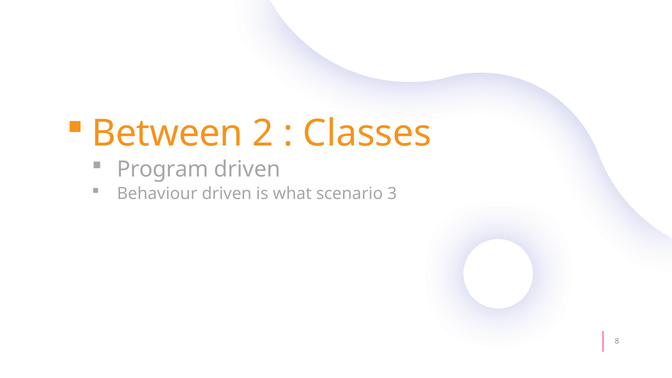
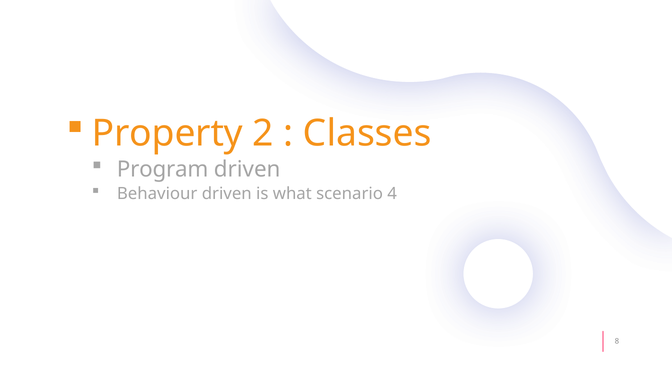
Between: Between -> Property
3: 3 -> 4
